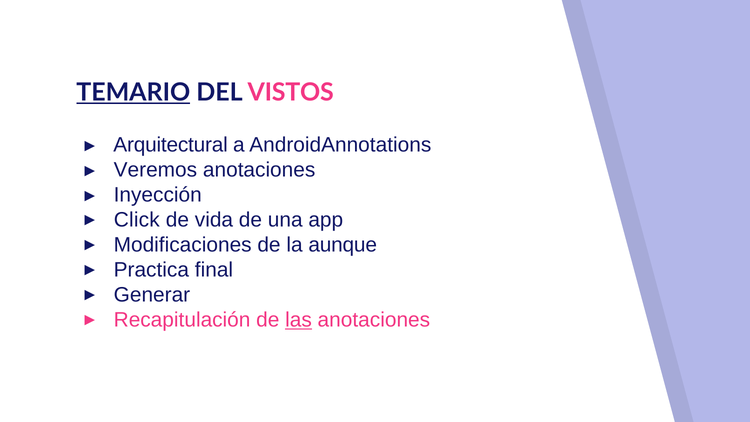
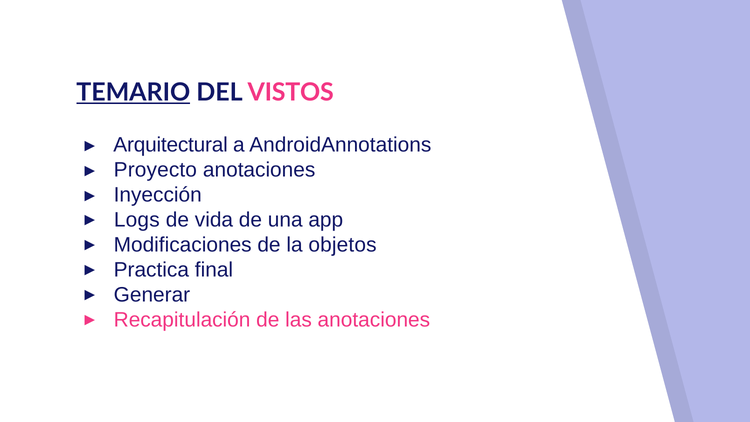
Veremos: Veremos -> Proyecto
Click: Click -> Logs
aunque: aunque -> objetos
las underline: present -> none
